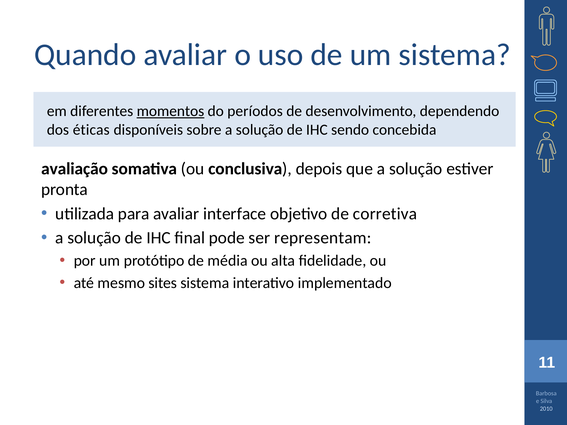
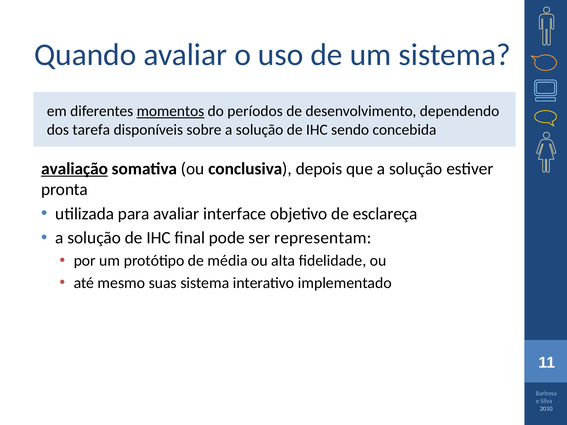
éticas: éticas -> tarefa
avaliação underline: none -> present
corretiva: corretiva -> esclareça
sites: sites -> suas
